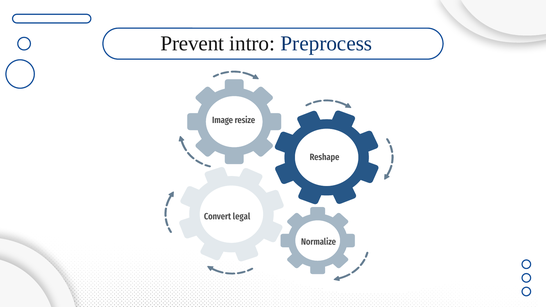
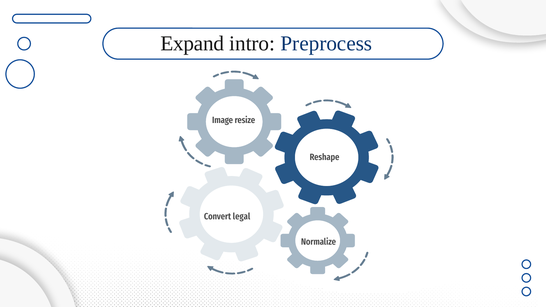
Prevent: Prevent -> Expand
